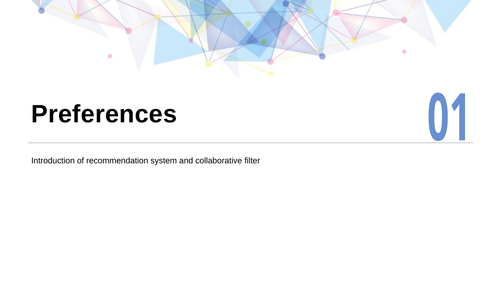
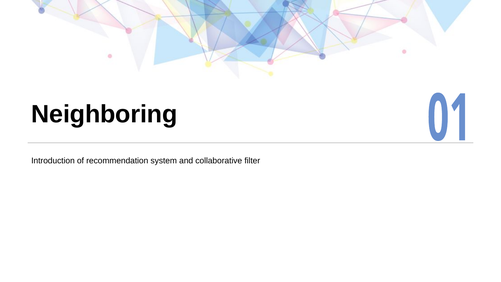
Preferences: Preferences -> Neighboring
